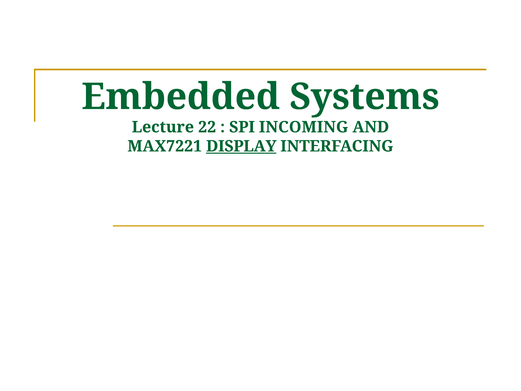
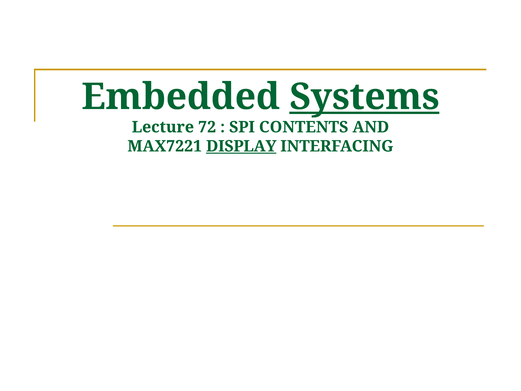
Systems underline: none -> present
22: 22 -> 72
INCOMING: INCOMING -> CONTENTS
